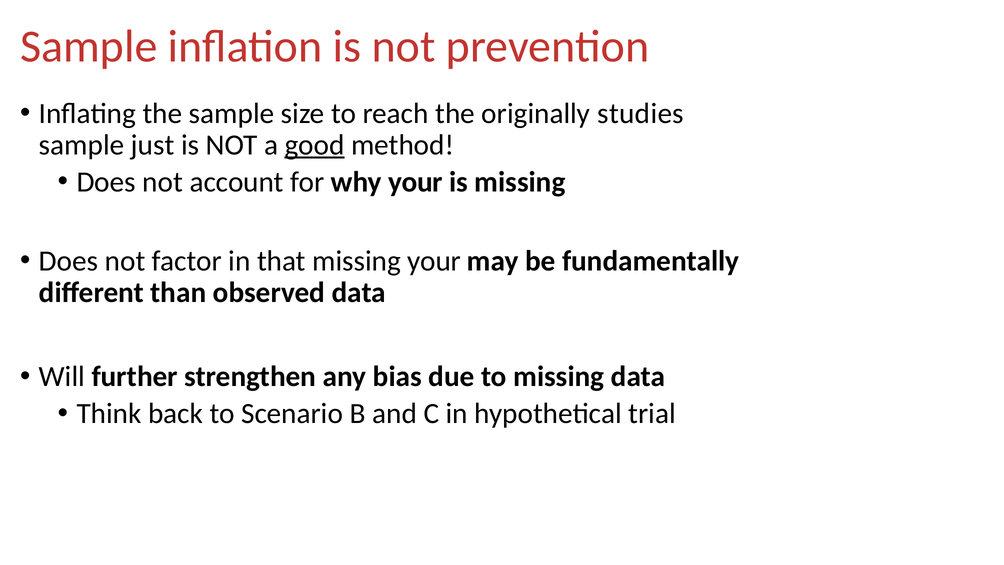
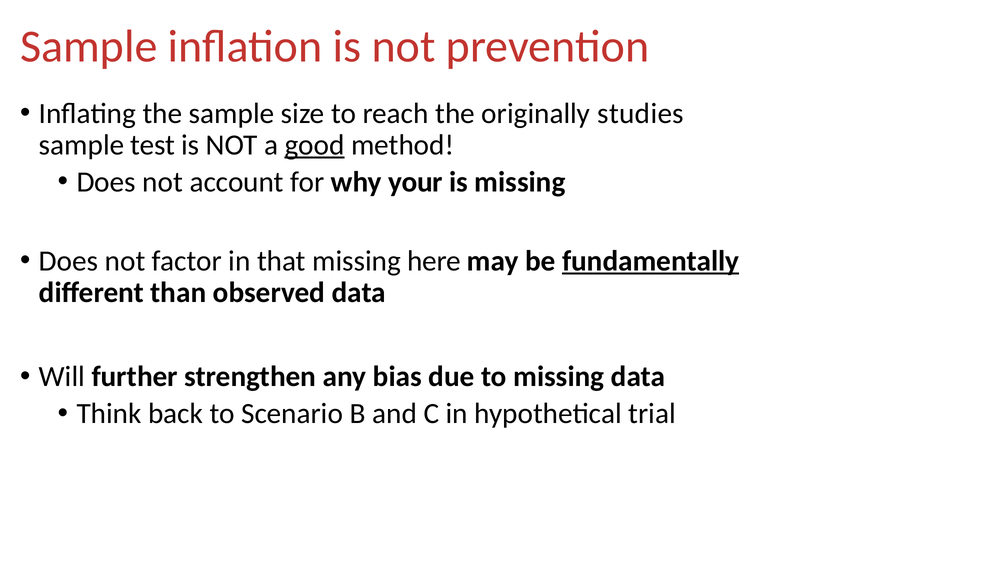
just: just -> test
missing your: your -> here
fundamentally underline: none -> present
